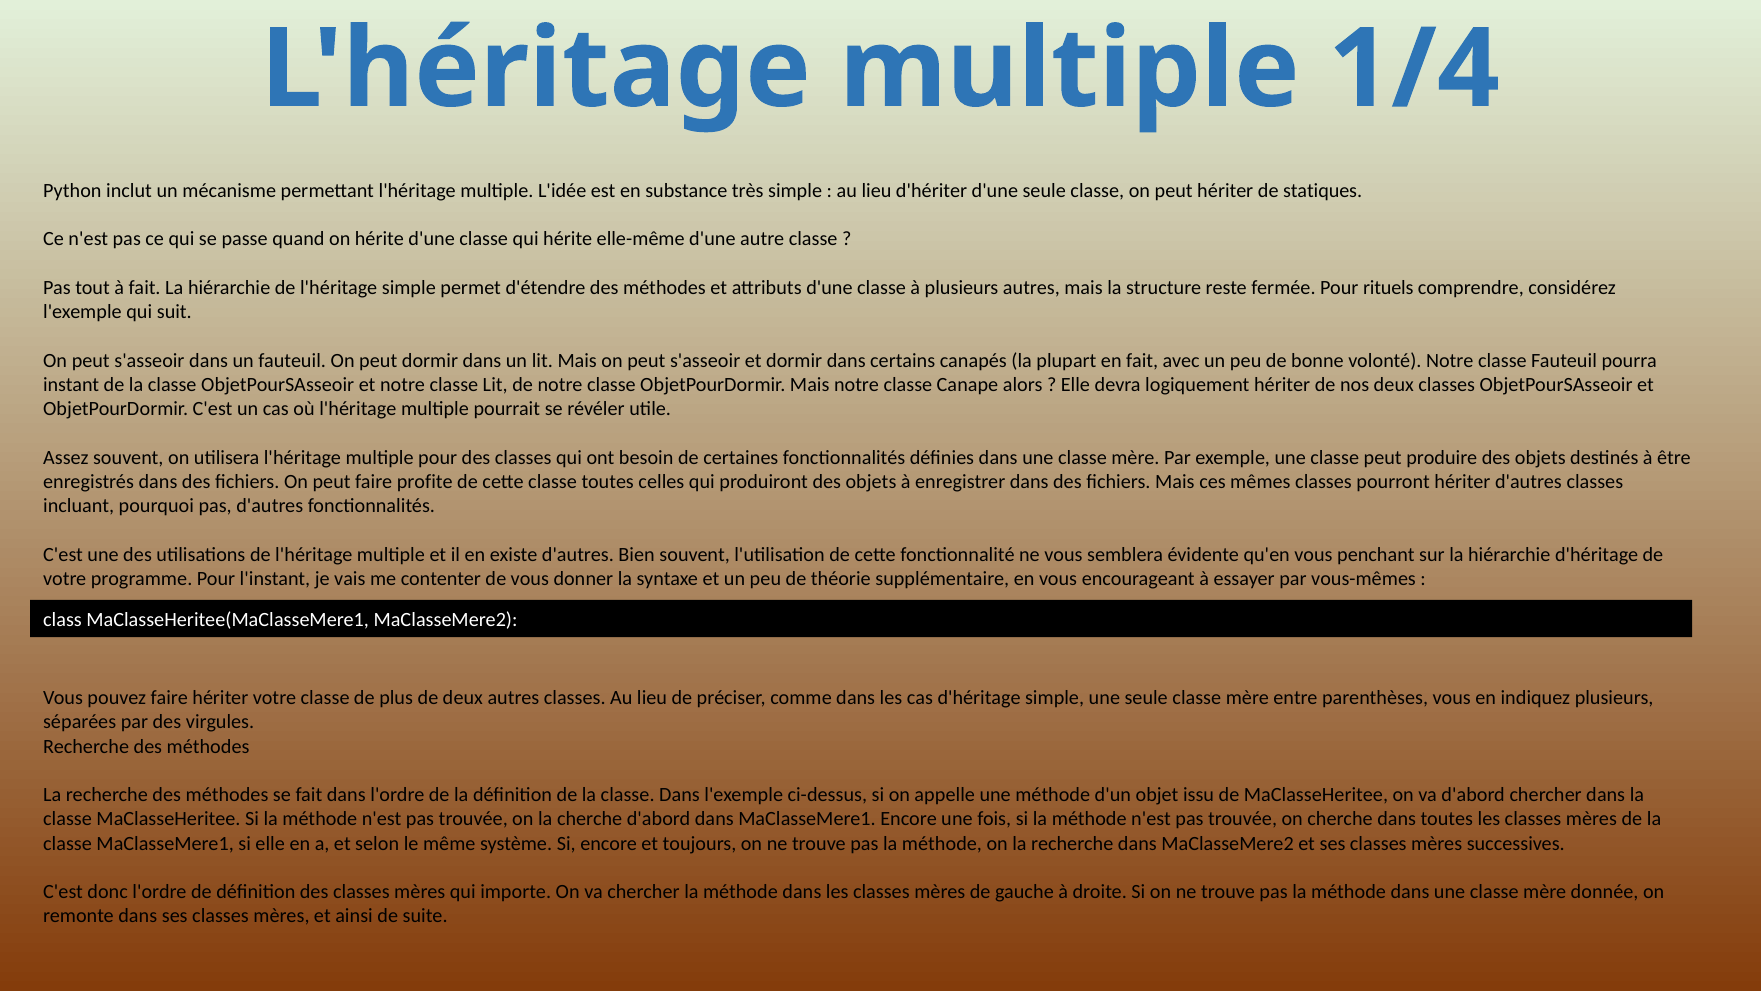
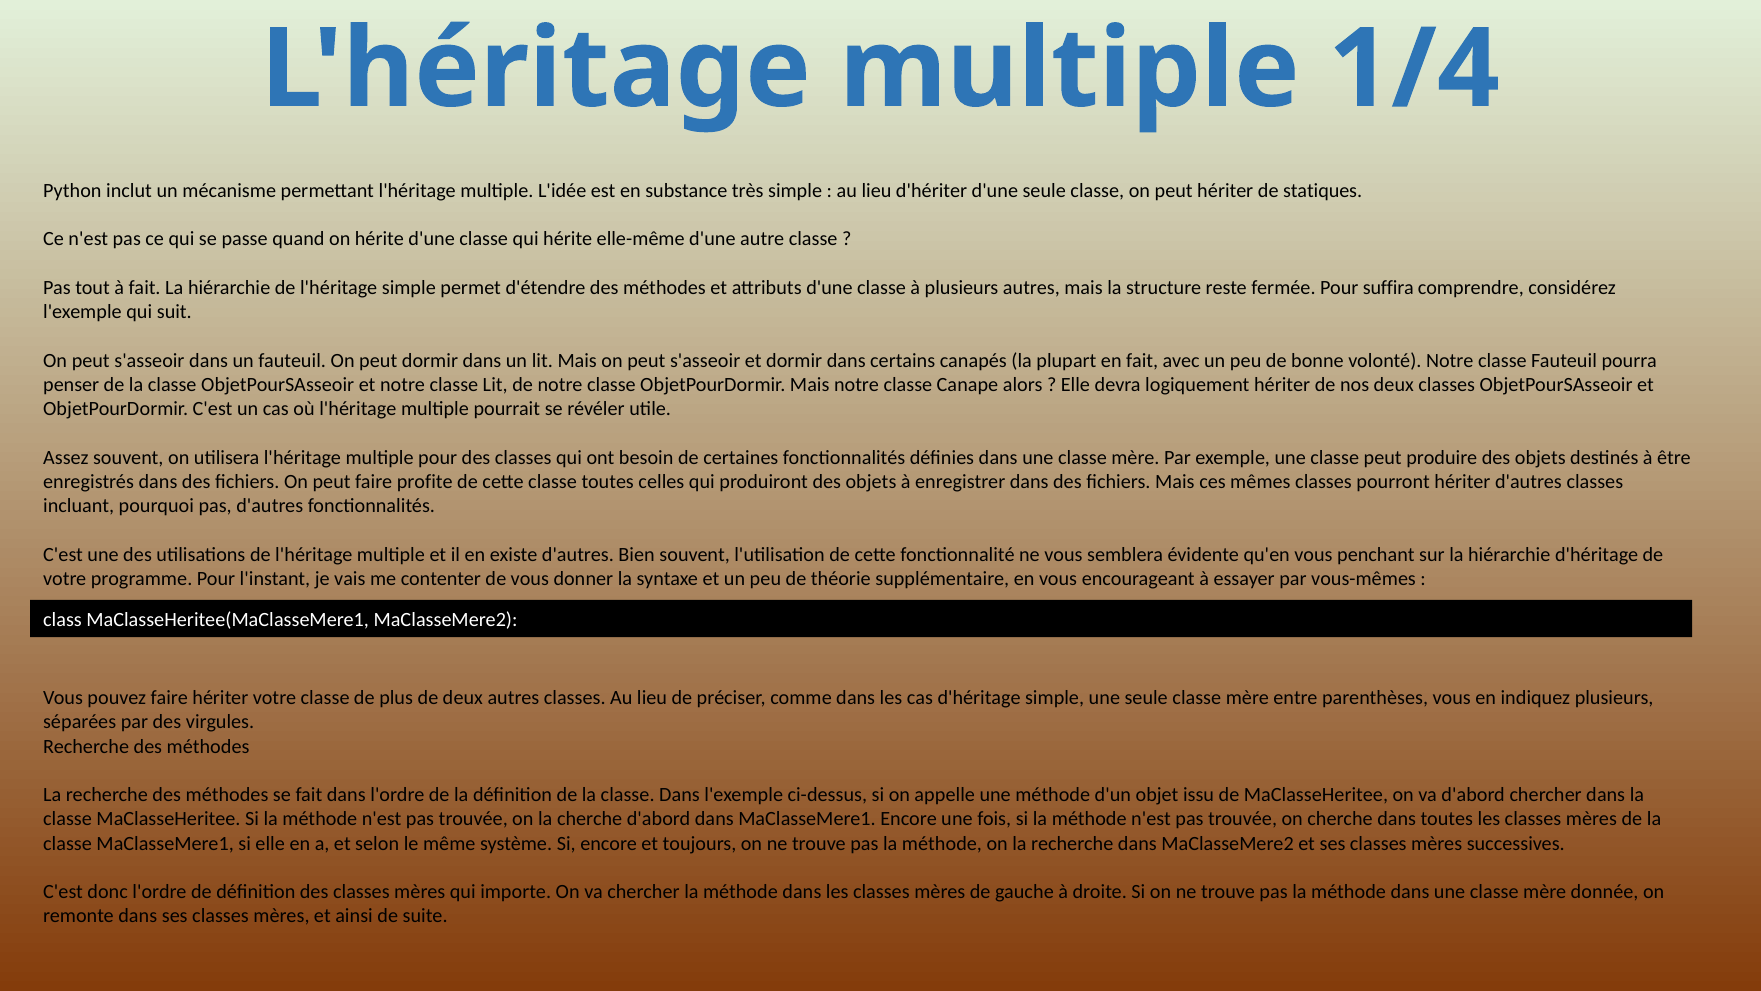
rituels: rituels -> suffira
instant: instant -> penser
